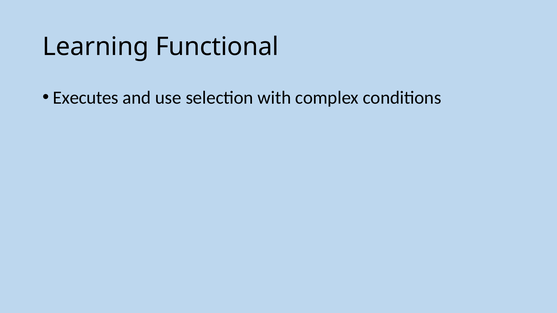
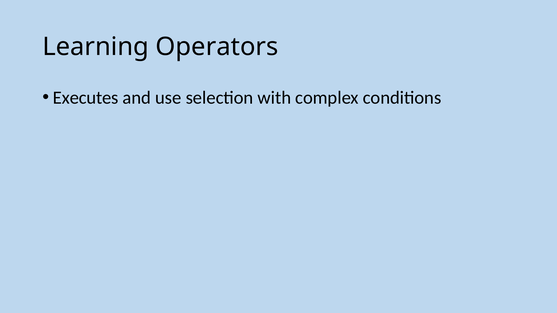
Functional: Functional -> Operators
